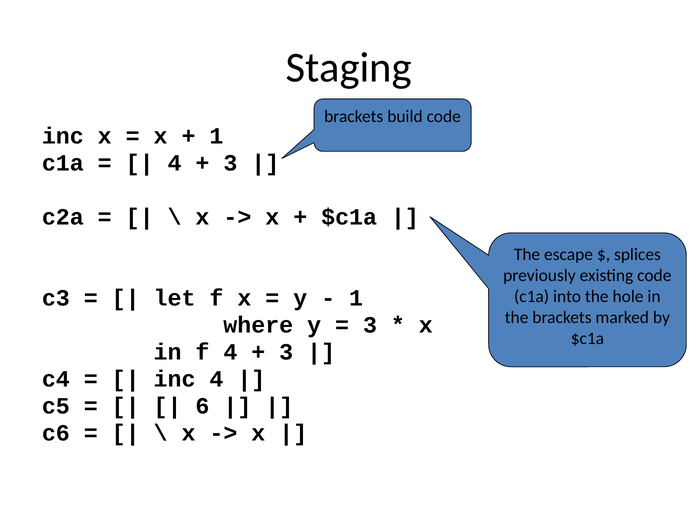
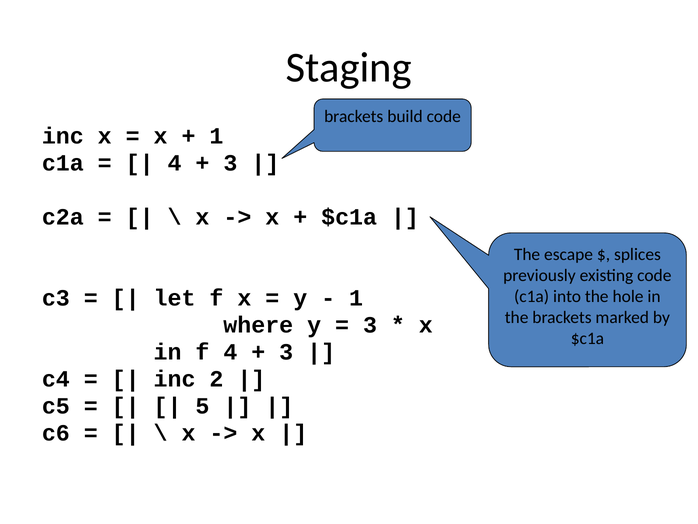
inc 4: 4 -> 2
6: 6 -> 5
